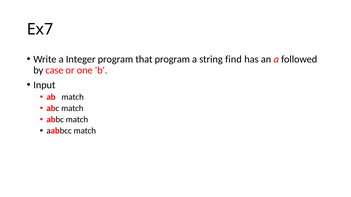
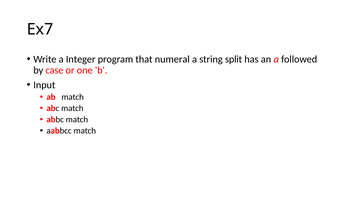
that program: program -> numeral
find: find -> split
